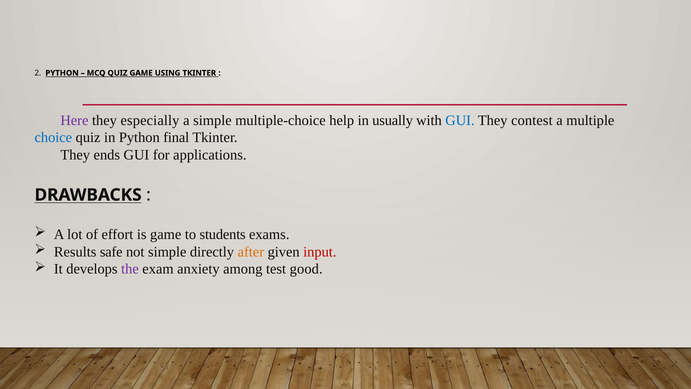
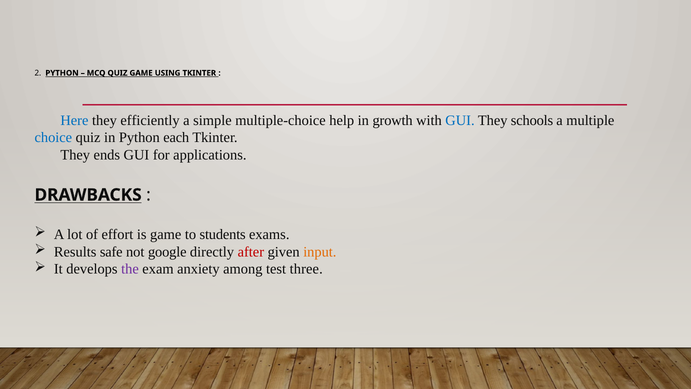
Here colour: purple -> blue
especially: especially -> efficiently
usually: usually -> growth
contest: contest -> schools
final: final -> each
not simple: simple -> google
after colour: orange -> red
input colour: red -> orange
good: good -> three
